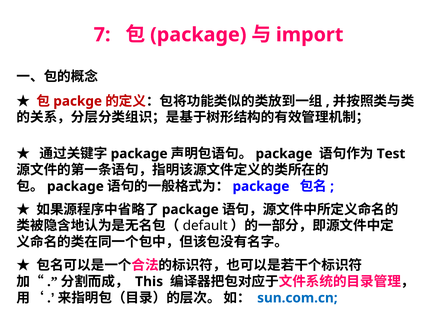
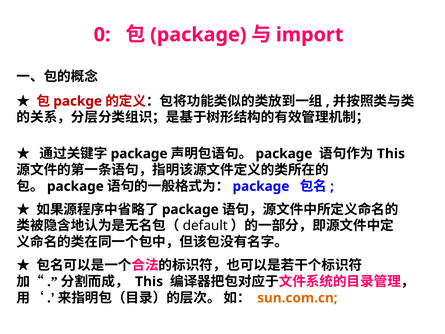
7: 7 -> 0
Test at (391, 154): Test -> This
sun.com.cn colour: blue -> orange
